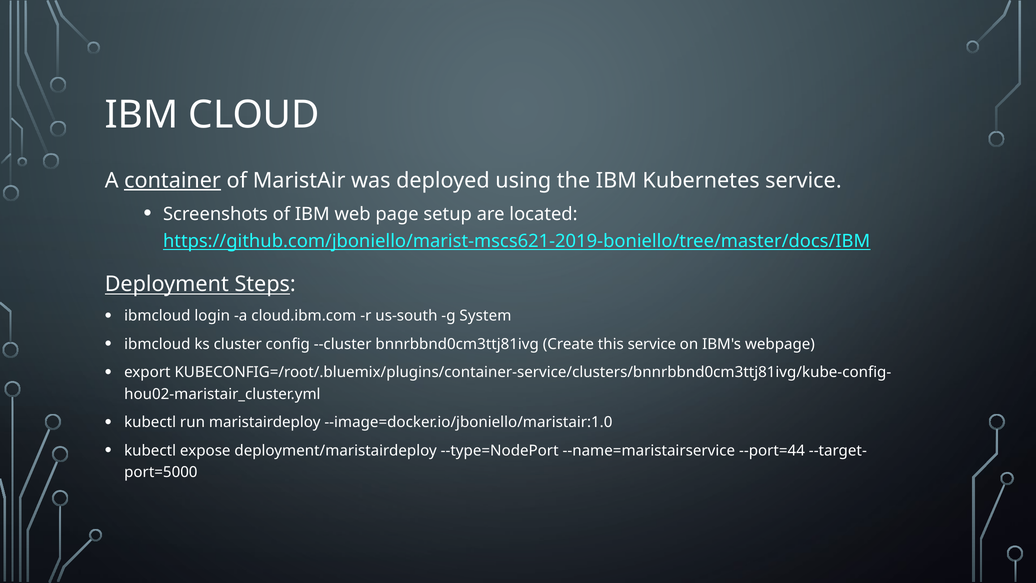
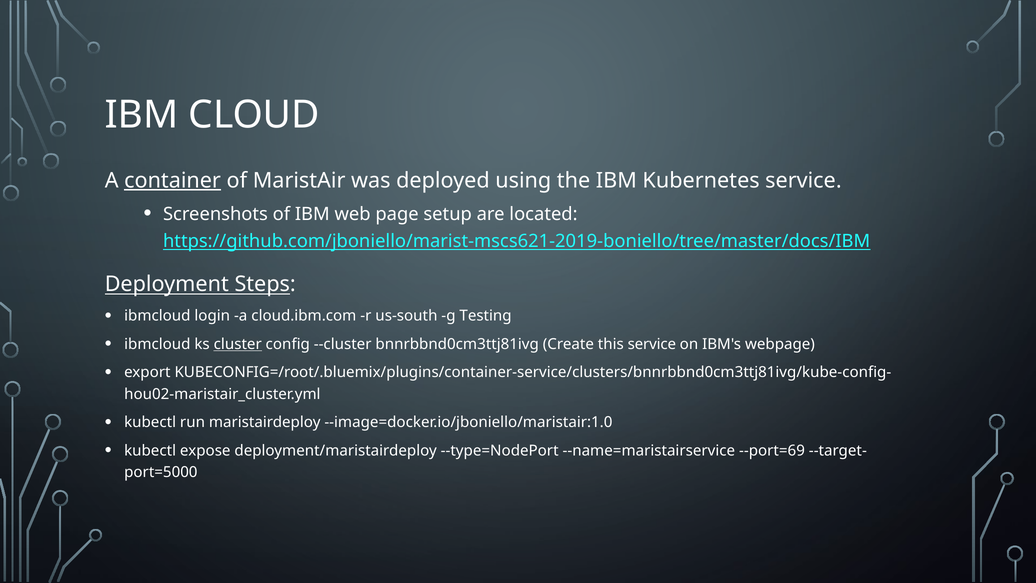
System: System -> Testing
cluster underline: none -> present
--port=44: --port=44 -> --port=69
